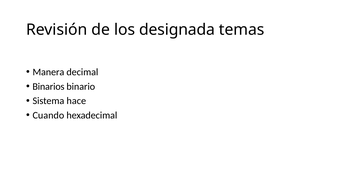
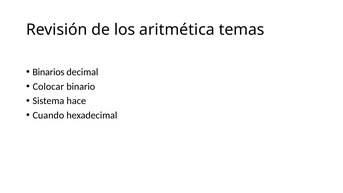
designada: designada -> aritmética
Manera: Manera -> Binarios
Binarios: Binarios -> Colocar
